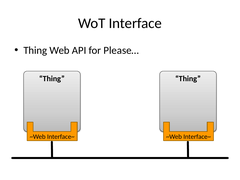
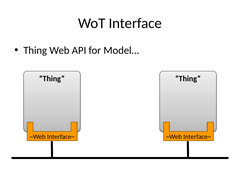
Please…: Please… -> Model…
